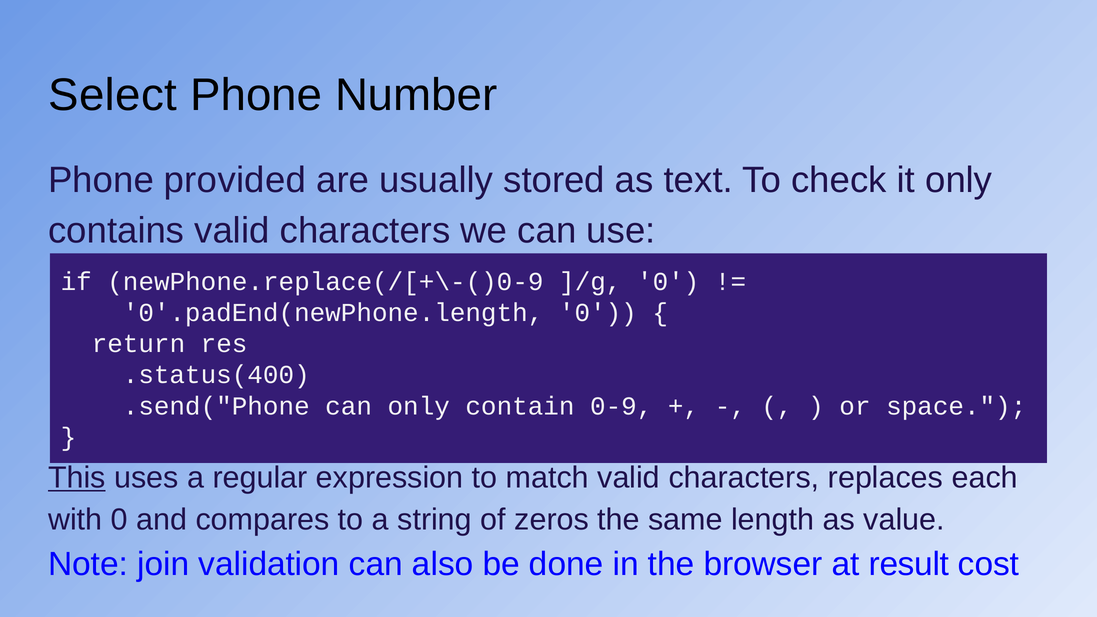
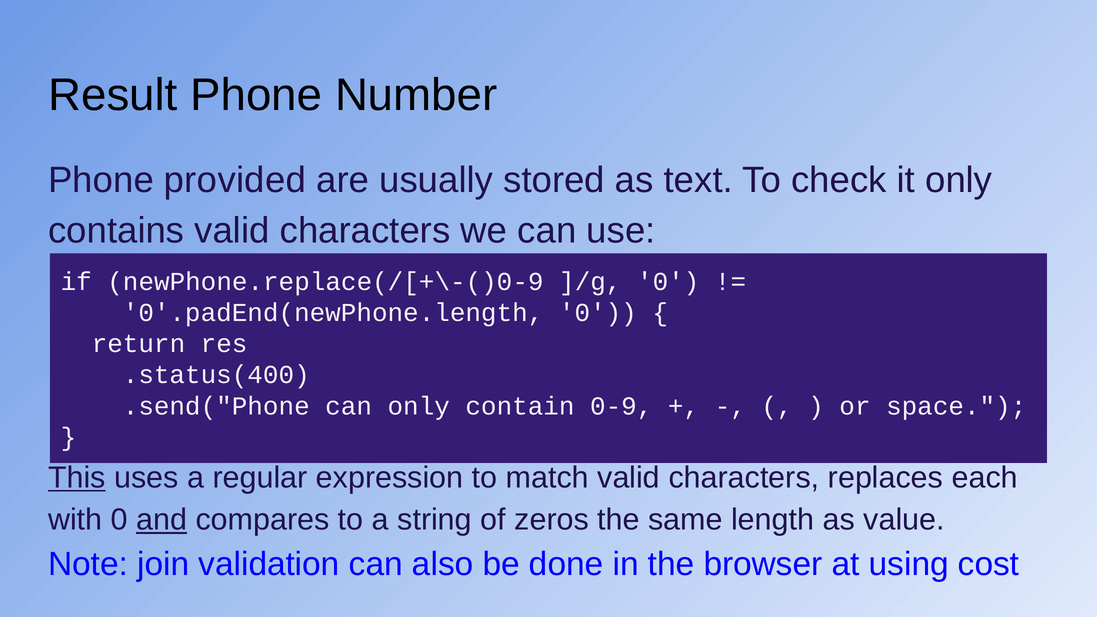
Select: Select -> Result
and underline: none -> present
result: result -> using
